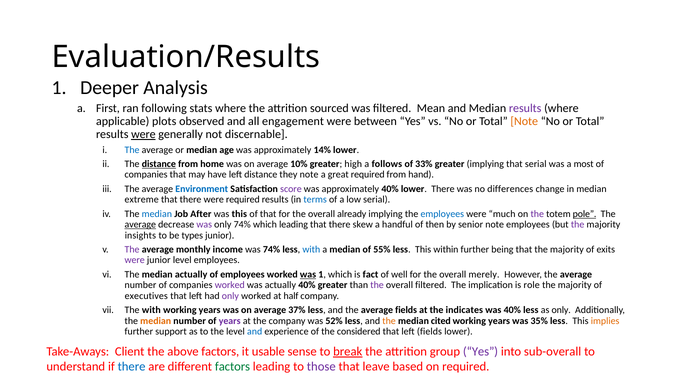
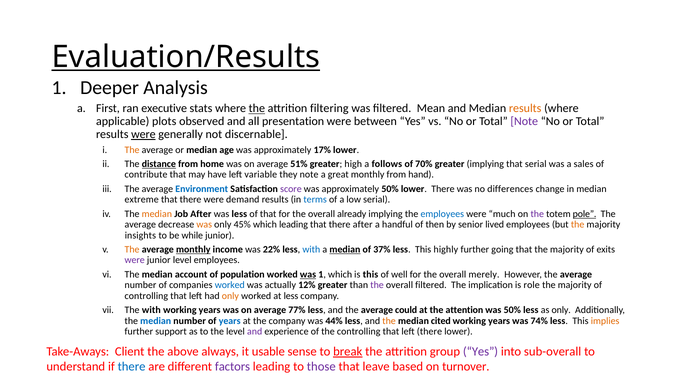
Evaluation/Results underline: none -> present
following: following -> executive
the at (257, 108) underline: none -> present
sourced: sourced -> filtering
results at (525, 108) colour: purple -> orange
engagement: engagement -> presentation
Note at (524, 121) colour: orange -> purple
The at (132, 150) colour: blue -> orange
14%: 14% -> 17%
10%: 10% -> 51%
33%: 33% -> 70%
most: most -> sales
companies at (146, 175): companies -> contribute
left distance: distance -> variable
great required: required -> monthly
approximately 40%: 40% -> 50%
were required: required -> demand
median at (157, 214) colour: blue -> orange
was this: this -> less
average at (140, 224) underline: present -> none
was at (204, 224) colour: purple -> orange
only 74%: 74% -> 45%
there skew: skew -> after
senior note: note -> lived
the at (578, 224) colour: purple -> orange
types: types -> while
The at (132, 249) colour: purple -> orange
monthly at (193, 249) underline: none -> present
was 74%: 74% -> 22%
median at (345, 249) underline: none -> present
55%: 55% -> 37%
within: within -> highly
being: being -> going
median actually: actually -> account
of employees: employees -> population
is fact: fact -> this
worked at (230, 285) colour: purple -> blue
actually 40%: 40% -> 12%
executives at (146, 296): executives -> controlling
only at (230, 296) colour: purple -> orange
at half: half -> less
37%: 37% -> 77%
average fields: fields -> could
indicates: indicates -> attention
was 40%: 40% -> 50%
median at (156, 321) colour: orange -> blue
years at (230, 321) colour: purple -> blue
52%: 52% -> 44%
35%: 35% -> 74%
and at (255, 331) colour: blue -> purple
the considered: considered -> controlling
left fields: fields -> there
above factors: factors -> always
factors at (233, 367) colour: green -> purple
on required: required -> turnover
